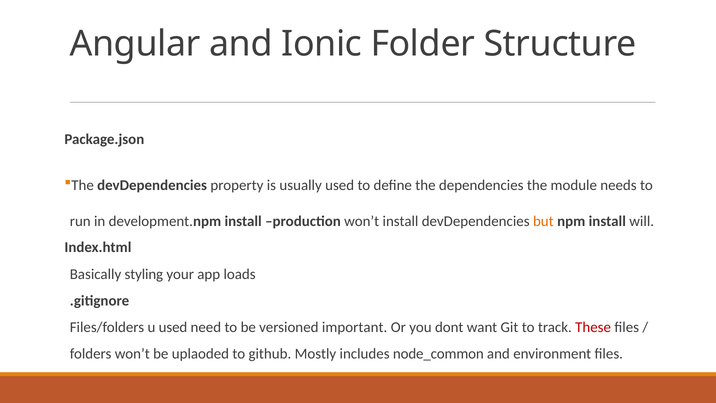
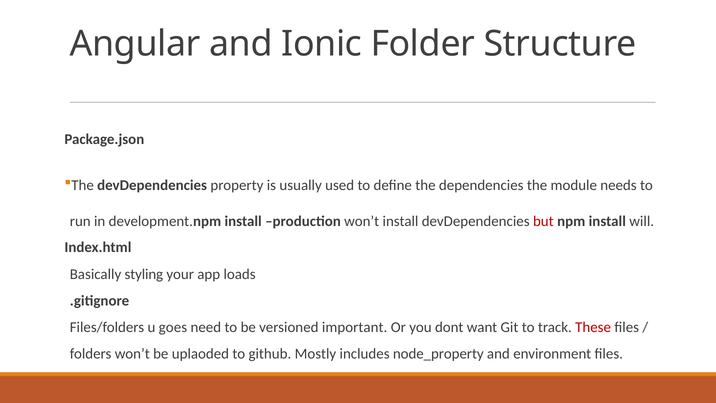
but colour: orange -> red
u used: used -> goes
node_common: node_common -> node_property
